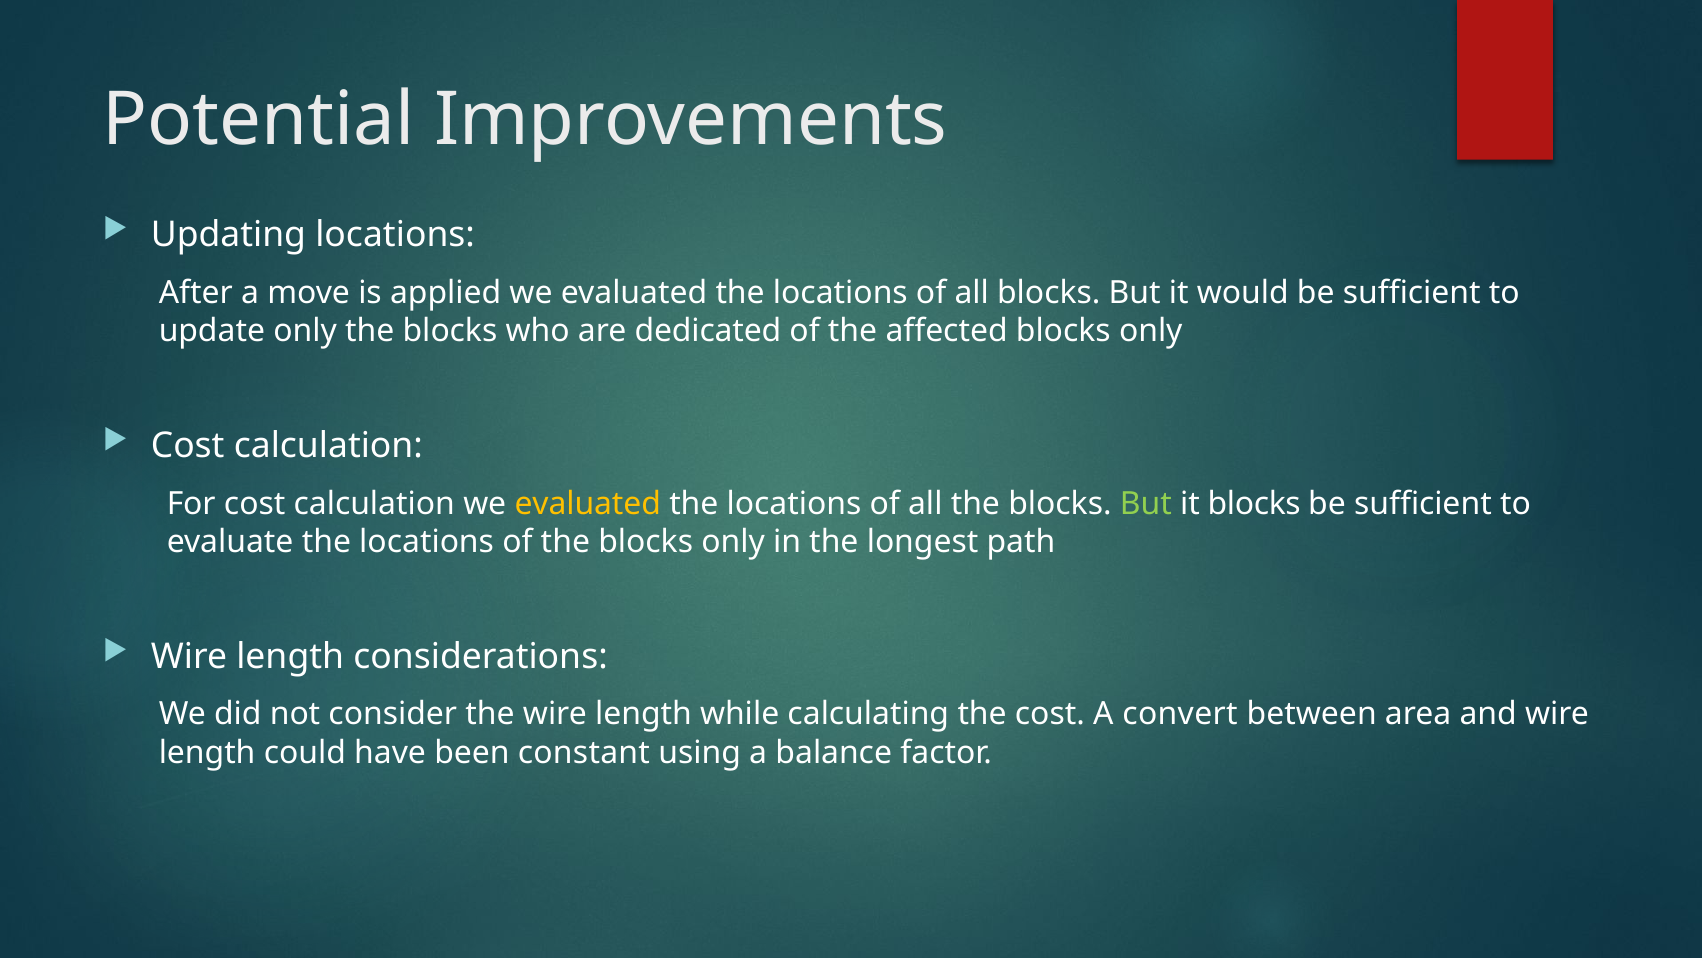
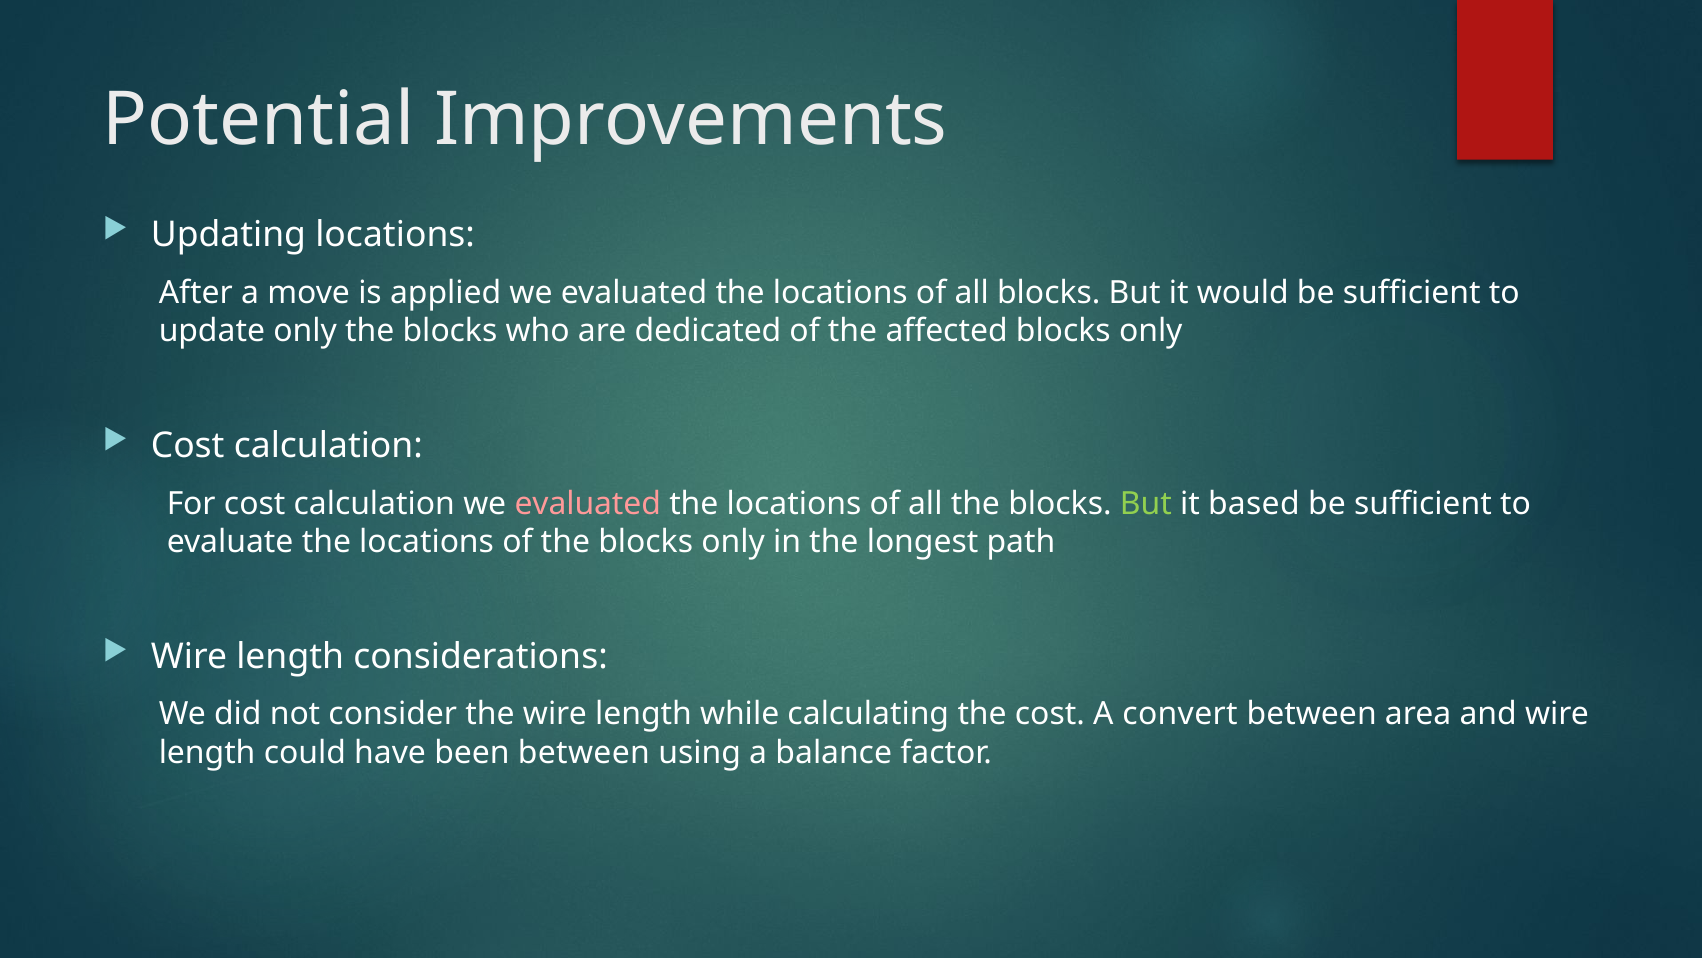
evaluated at (588, 503) colour: yellow -> pink
it blocks: blocks -> based
been constant: constant -> between
